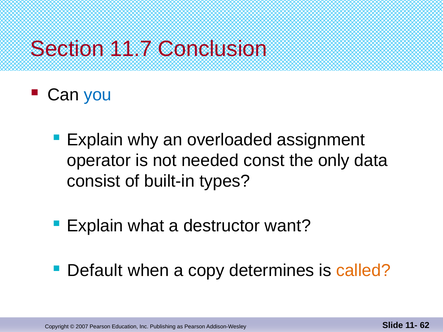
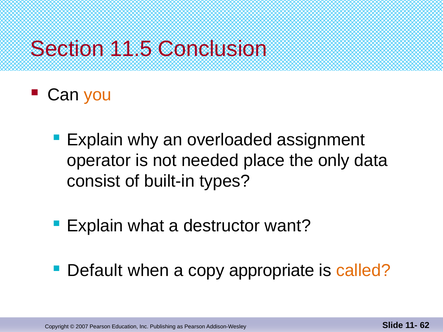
11.7: 11.7 -> 11.5
you colour: blue -> orange
const: const -> place
determines: determines -> appropriate
